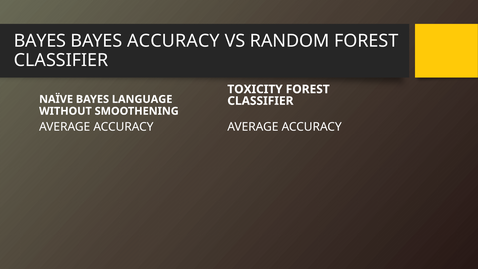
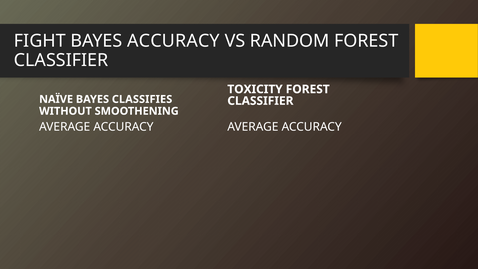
BAYES at (40, 41): BAYES -> FIGHT
LANGUAGE: LANGUAGE -> CLASSIFIES
